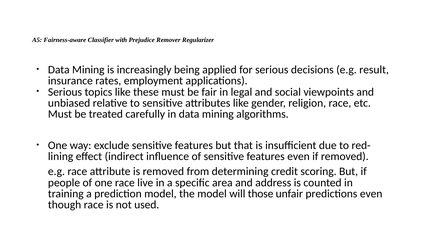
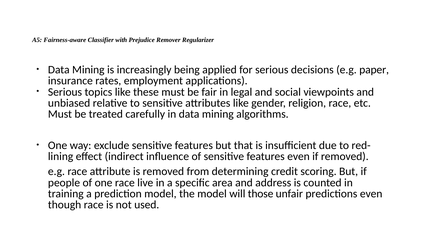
result: result -> paper
